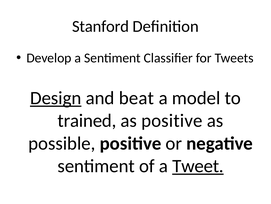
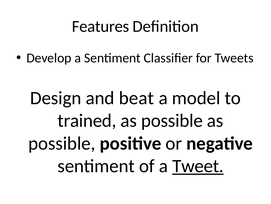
Stanford: Stanford -> Features
Design underline: present -> none
positive at (172, 120): positive -> possible
